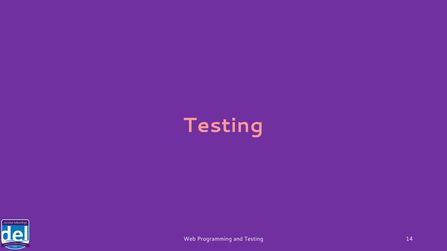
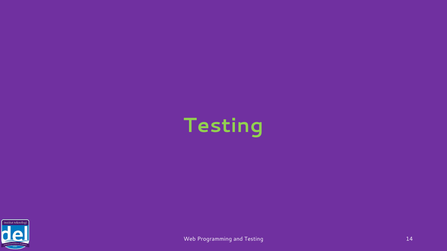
Testing at (223, 126) colour: pink -> light green
